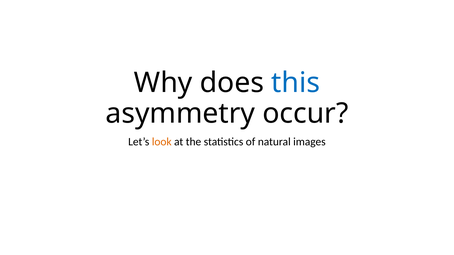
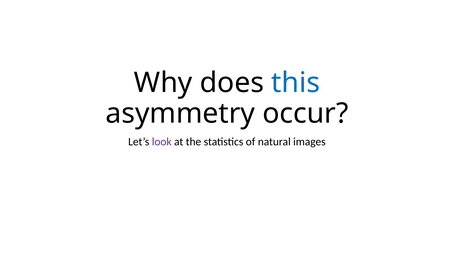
look colour: orange -> purple
